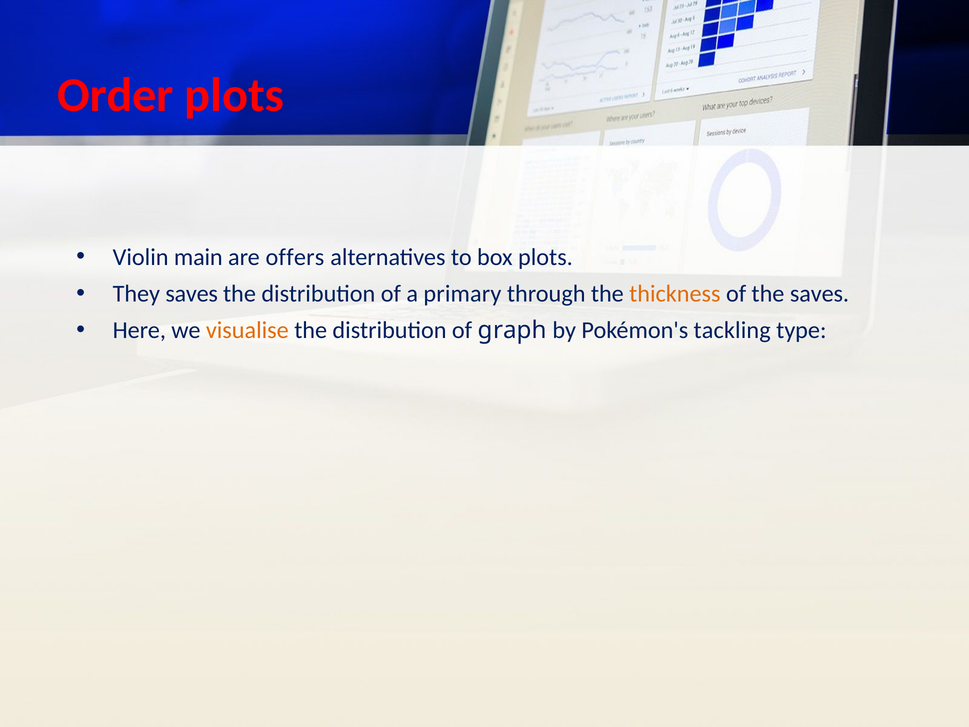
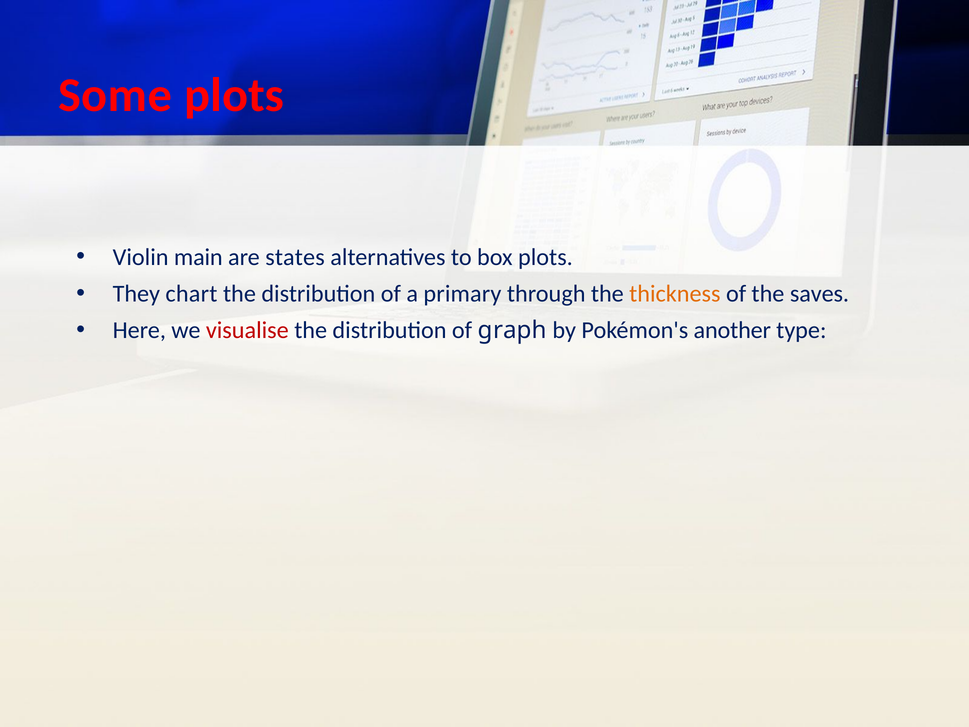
Order: Order -> Some
offers: offers -> states
They saves: saves -> chart
visualise colour: orange -> red
tackling: tackling -> another
